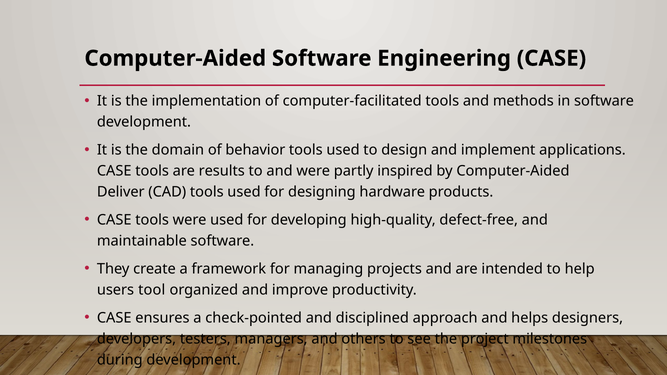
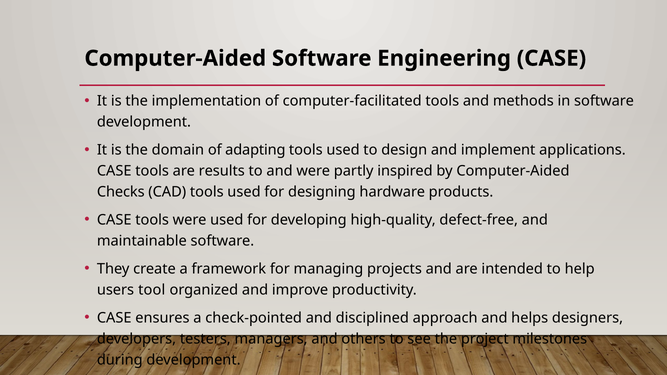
behavior: behavior -> adapting
Deliver: Deliver -> Checks
